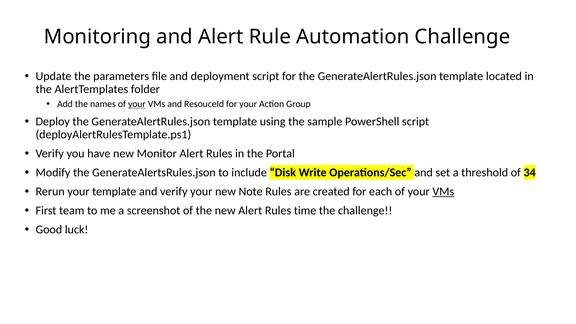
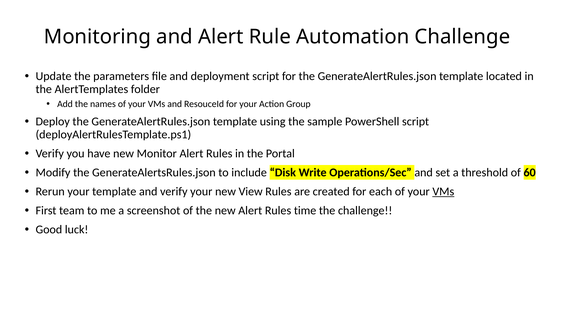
your at (137, 104) underline: present -> none
34: 34 -> 60
Note: Note -> View
